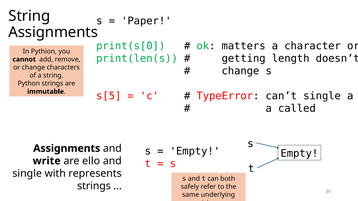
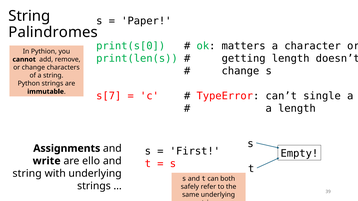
Assignments at (53, 32): Assignments -> Palindromes
s[5: s[5 -> s[7
a called: called -> length
Empty at (195, 152): Empty -> First
single at (27, 174): single -> string
with represents: represents -> underlying
